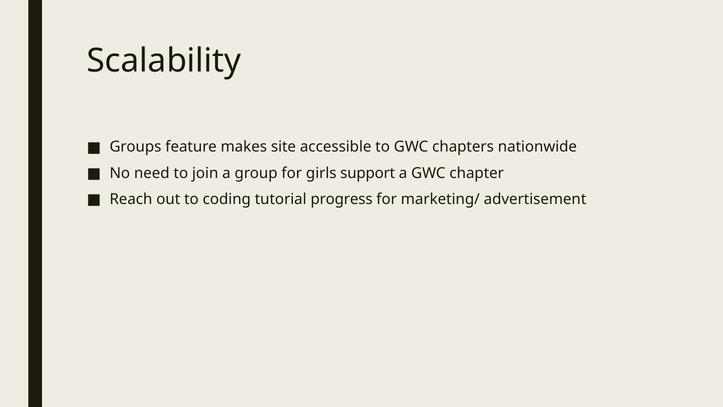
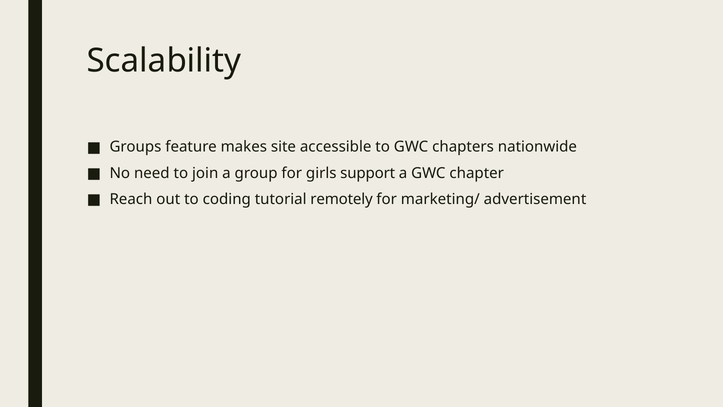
progress: progress -> remotely
